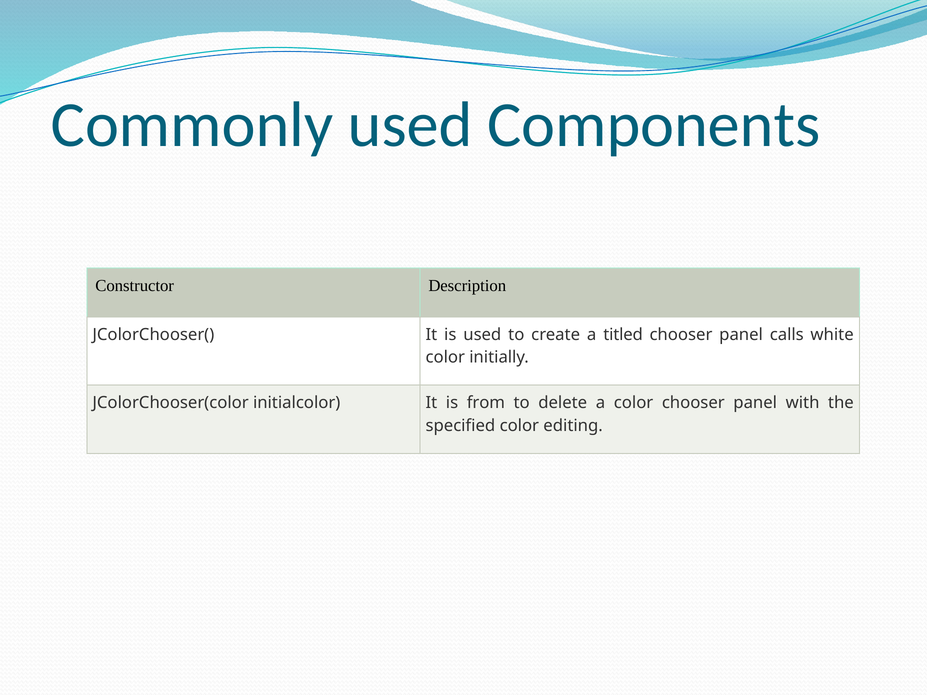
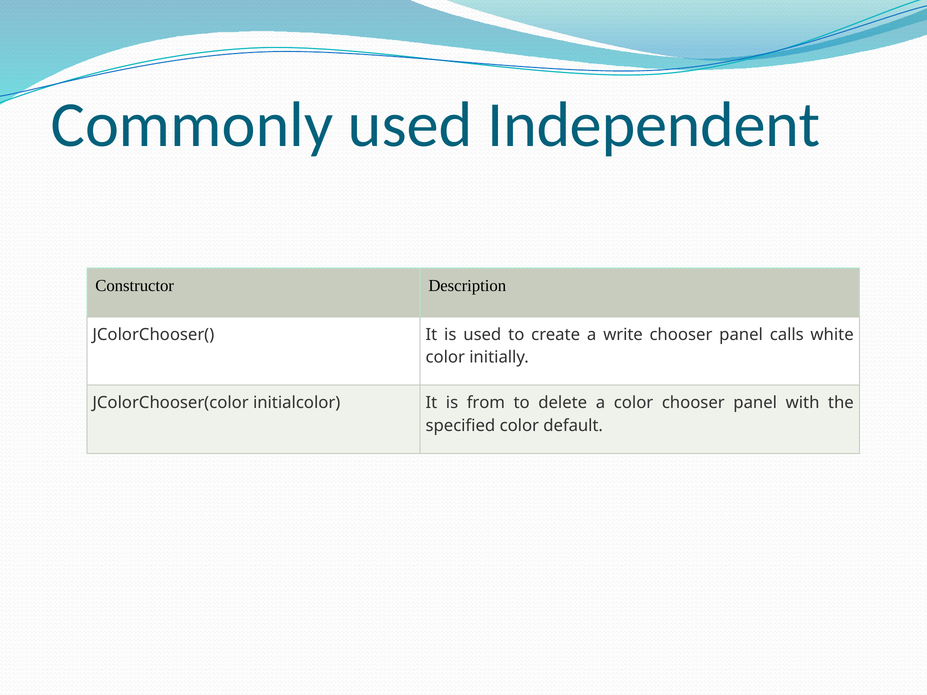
Components: Components -> Independent
titled: titled -> write
editing: editing -> default
